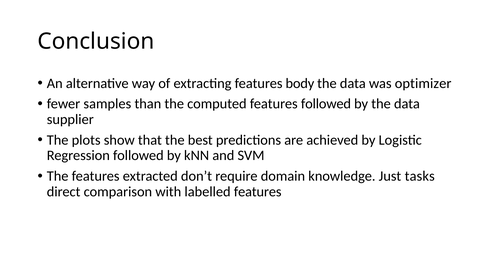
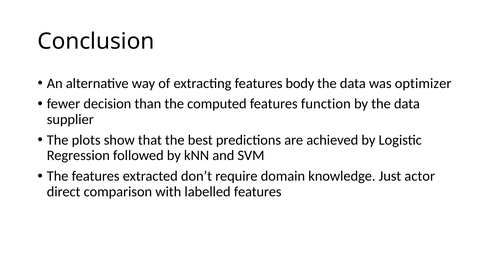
samples: samples -> decision
features followed: followed -> function
tasks: tasks -> actor
